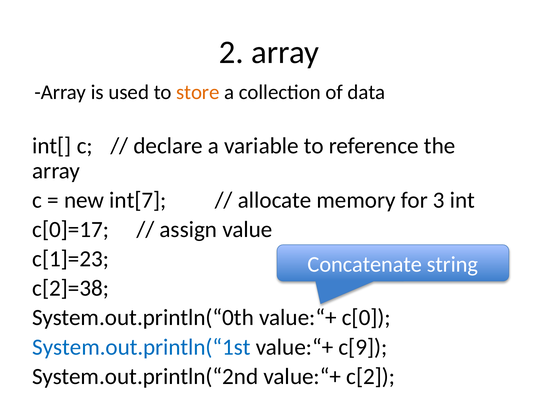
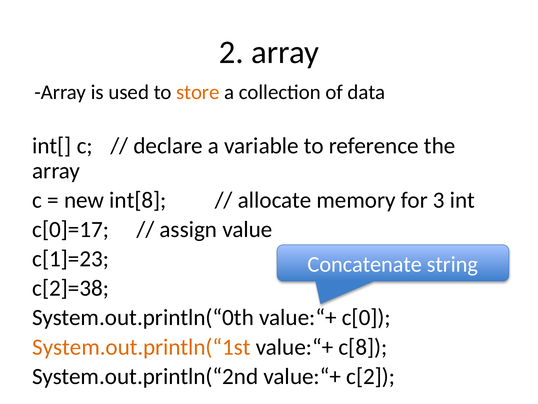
int[7: int[7 -> int[8
System.out.println(“1st colour: blue -> orange
c[9: c[9 -> c[8
